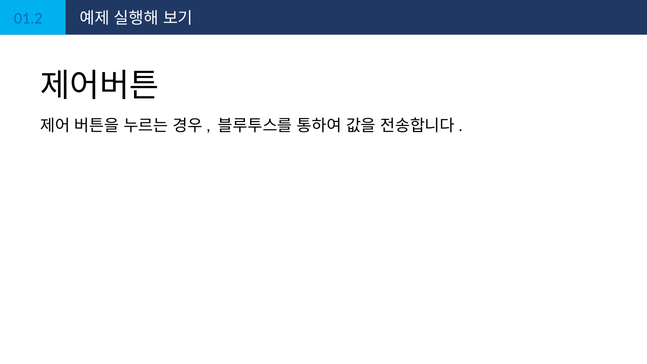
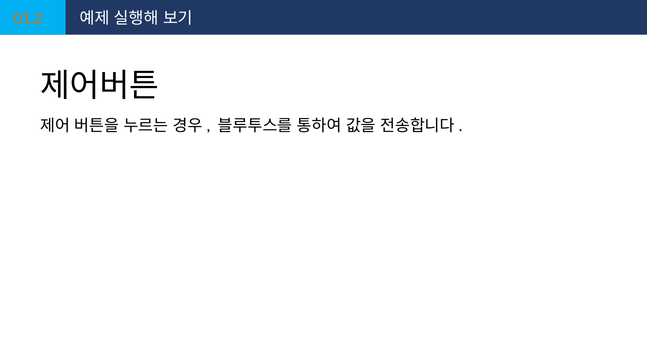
01.2 colour: blue -> orange
